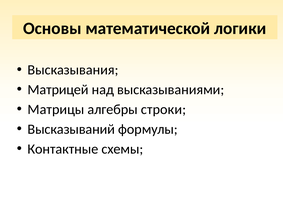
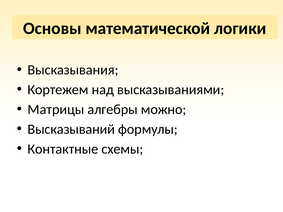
Матрицей: Матрицей -> Кортежем
строки: строки -> можно
